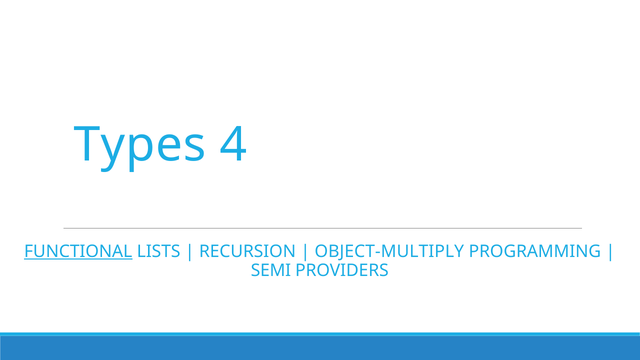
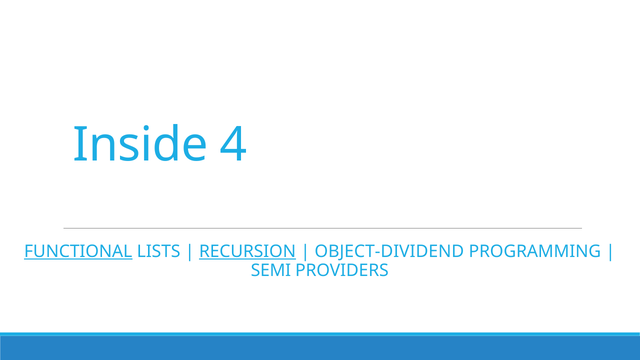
Types: Types -> Inside
RECURSION underline: none -> present
OBJECT-MULTIPLY: OBJECT-MULTIPLY -> OBJECT-DIVIDEND
